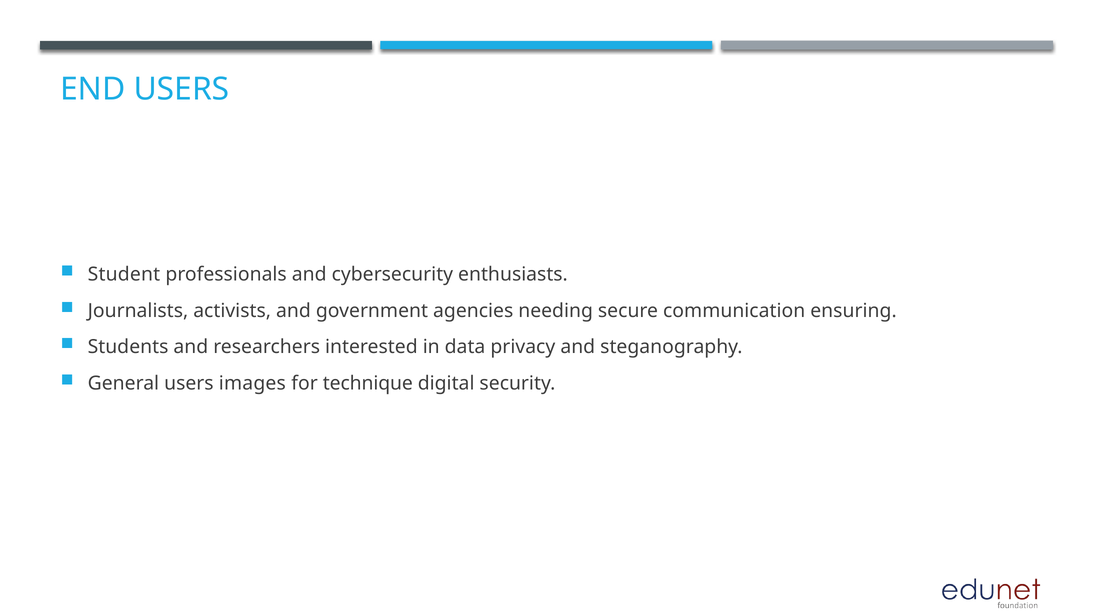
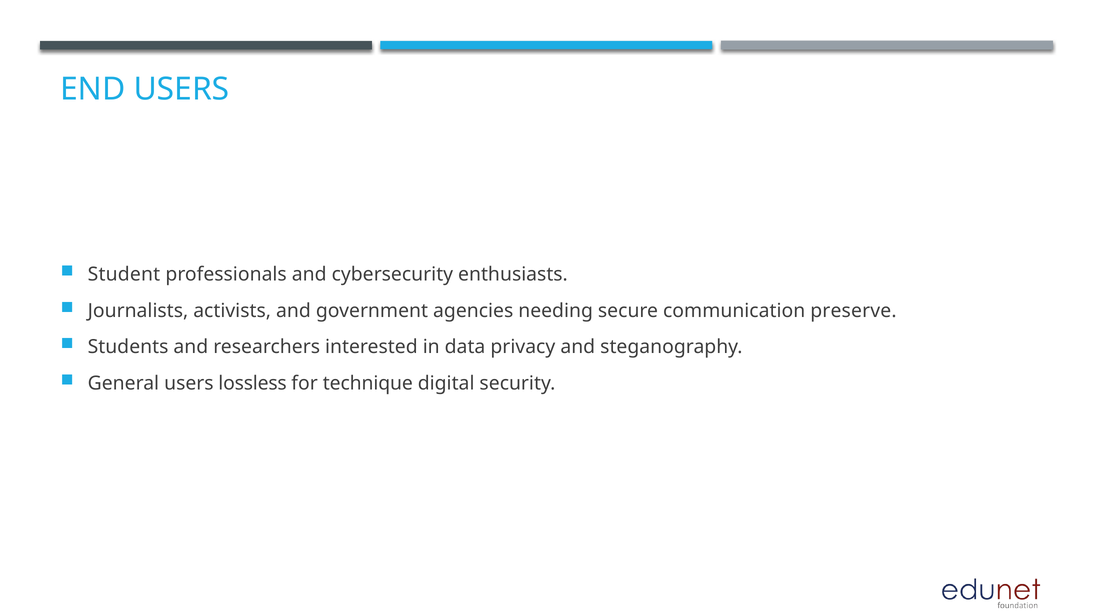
ensuring: ensuring -> preserve
images: images -> lossless
